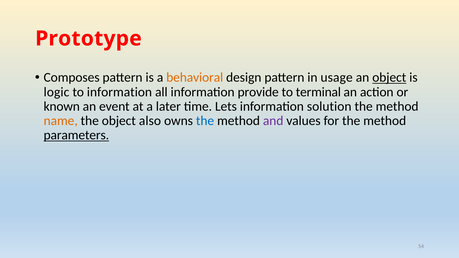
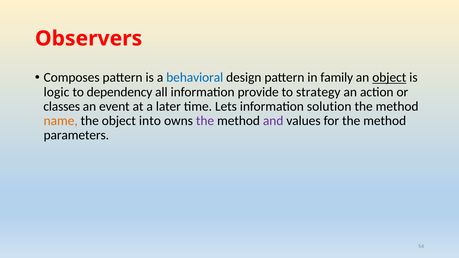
Prototype: Prototype -> Observers
behavioral colour: orange -> blue
usage: usage -> family
to information: information -> dependency
terminal: terminal -> strategy
known: known -> classes
also: also -> into
the at (205, 121) colour: blue -> purple
parameters underline: present -> none
